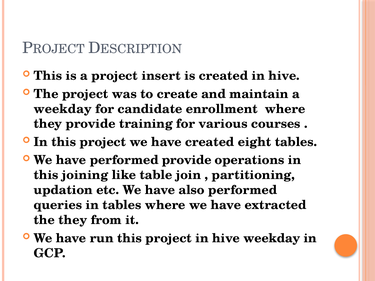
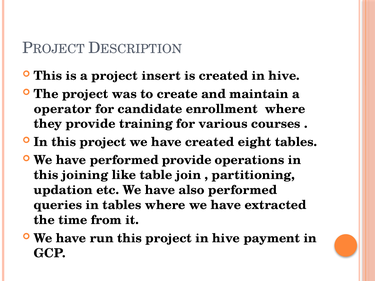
weekday at (63, 109): weekday -> operator
the they: they -> time
hive weekday: weekday -> payment
